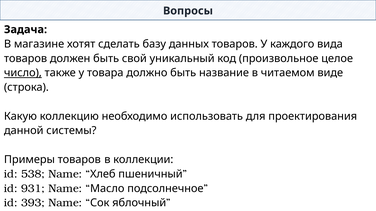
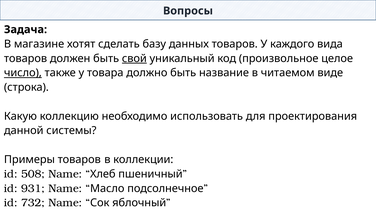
свой underline: none -> present
538: 538 -> 508
393: 393 -> 732
